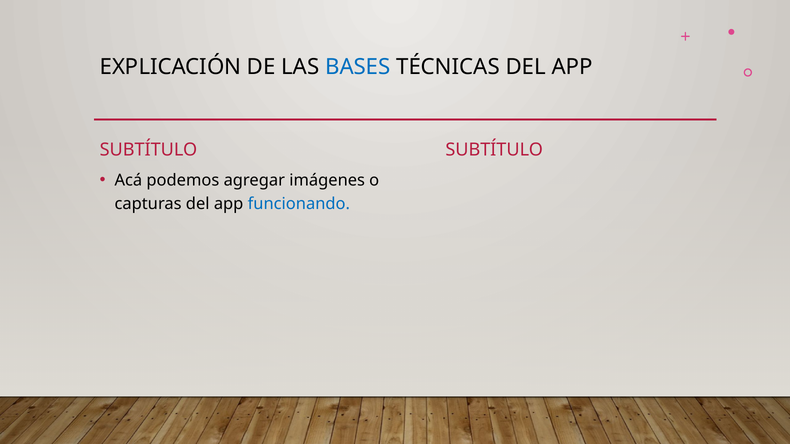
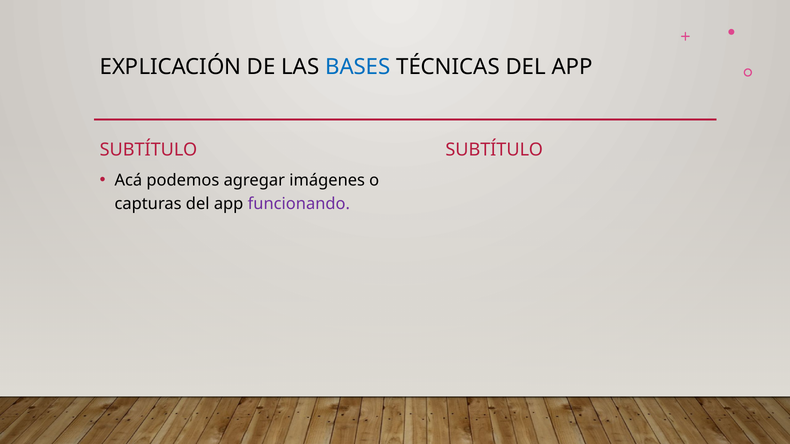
funcionando colour: blue -> purple
